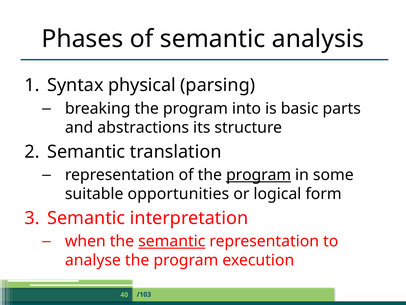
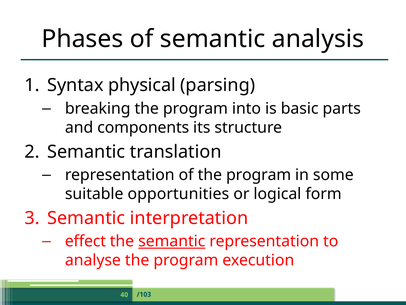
abstractions: abstractions -> components
program at (259, 175) underline: present -> none
when: when -> effect
